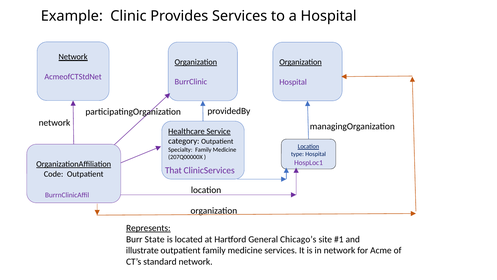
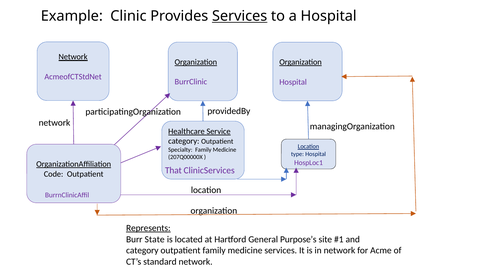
Services at (240, 16) underline: none -> present
Chicago’s: Chicago’s -> Purpose’s
illustrate at (142, 250): illustrate -> category
